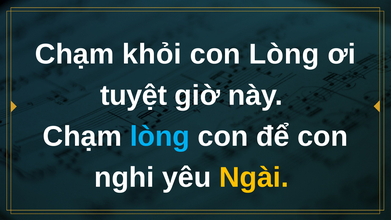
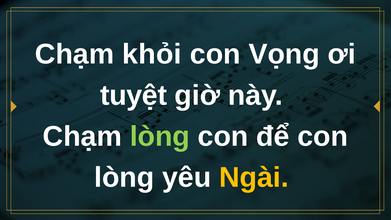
con Lòng: Lòng -> Vọng
lòng at (160, 136) colour: light blue -> light green
nghi at (124, 177): nghi -> lòng
